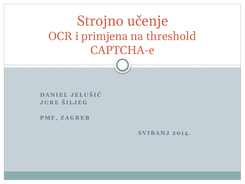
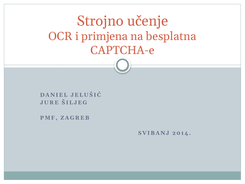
threshold: threshold -> besplatna
